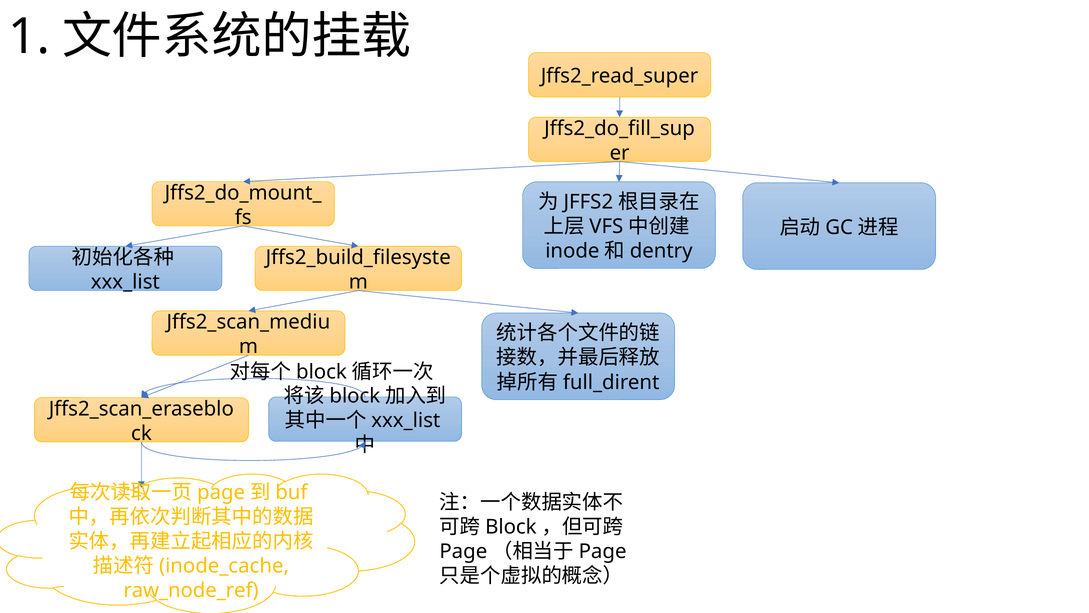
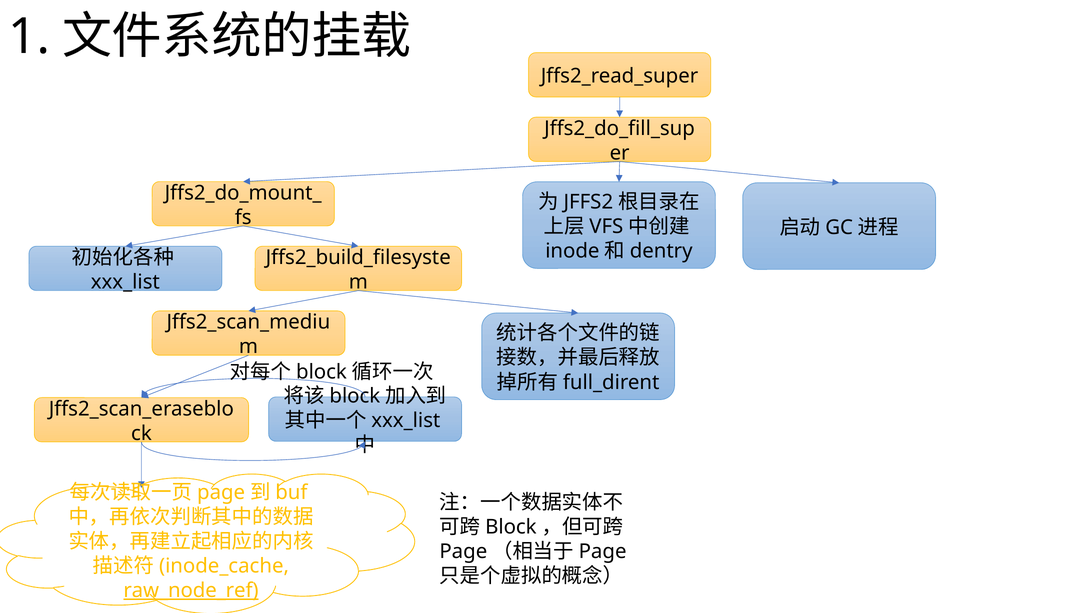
raw_node_ref underline: none -> present
